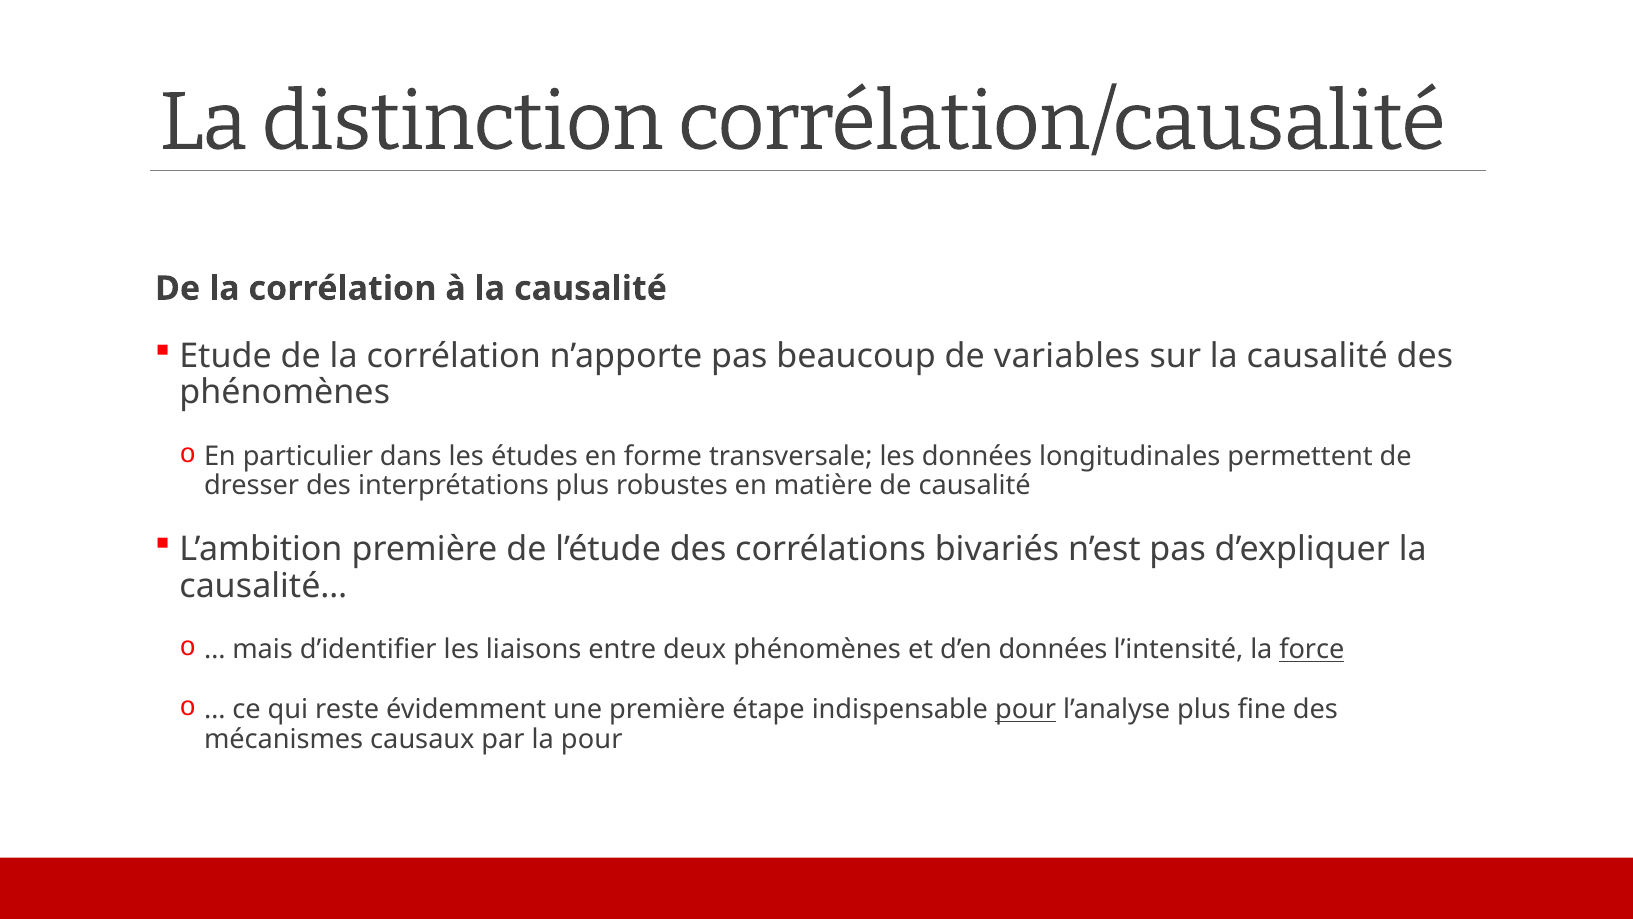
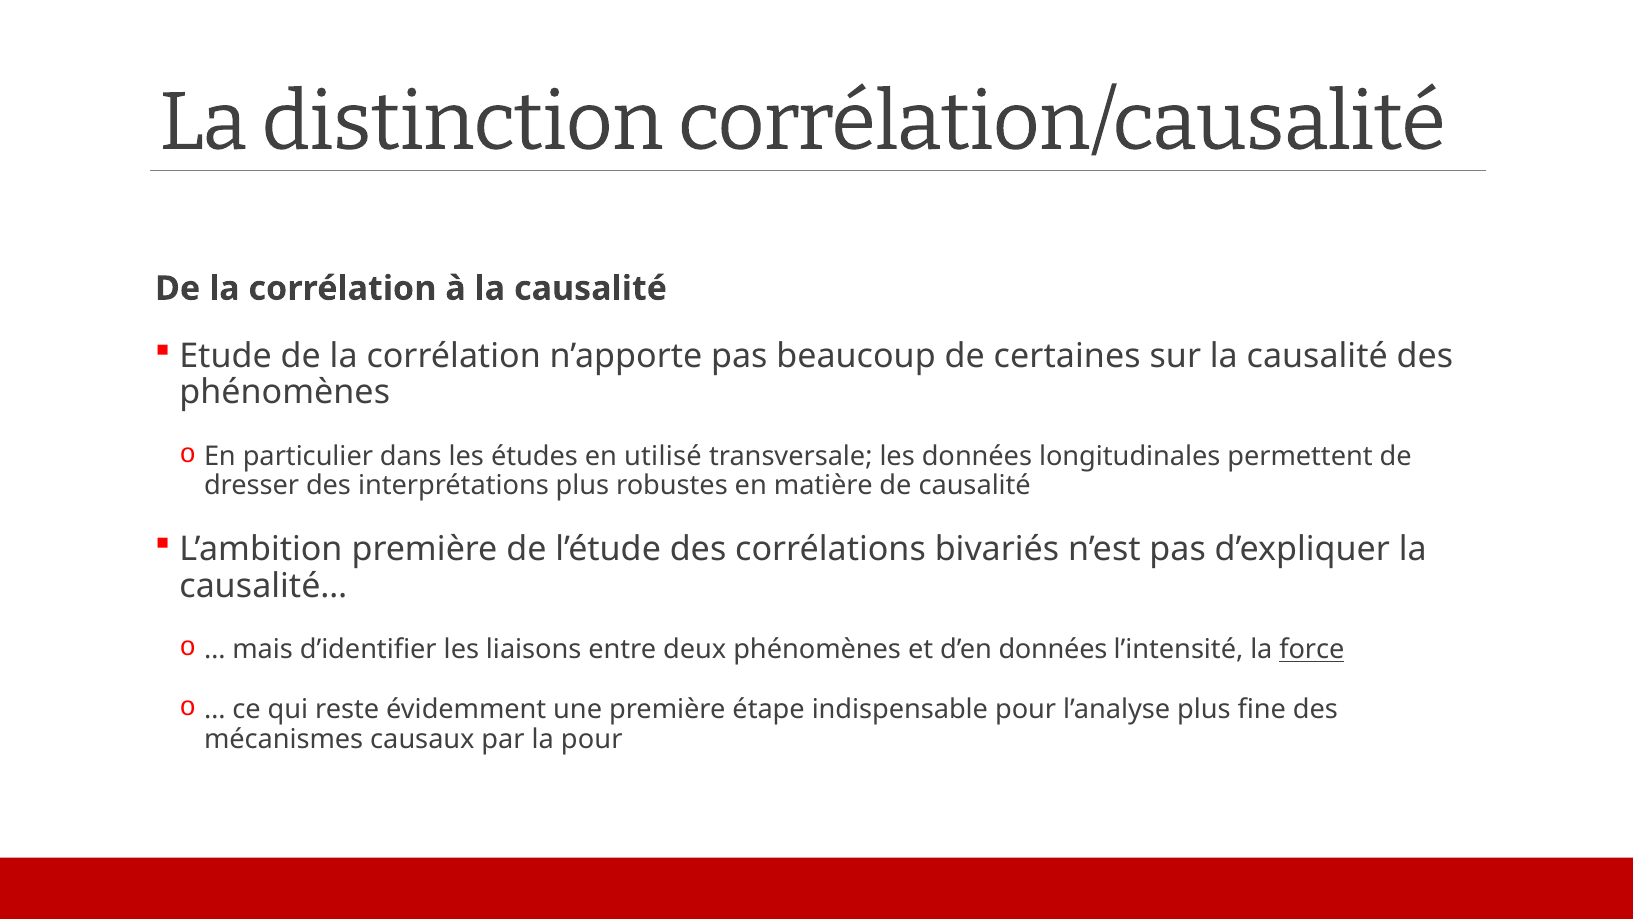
variables: variables -> certaines
forme: forme -> utilisé
pour at (1026, 710) underline: present -> none
